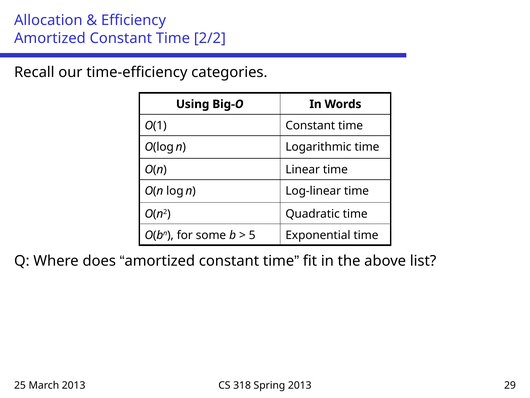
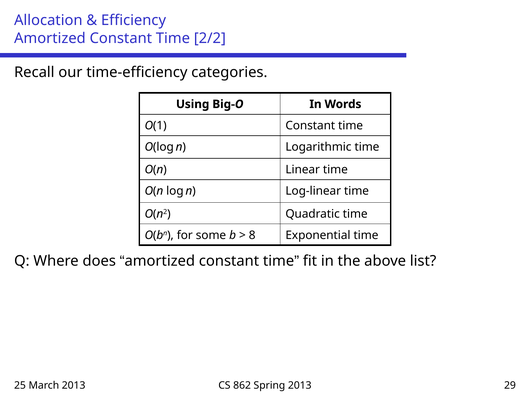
5: 5 -> 8
318: 318 -> 862
